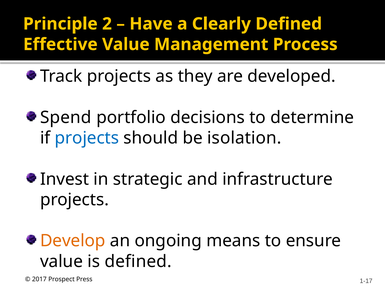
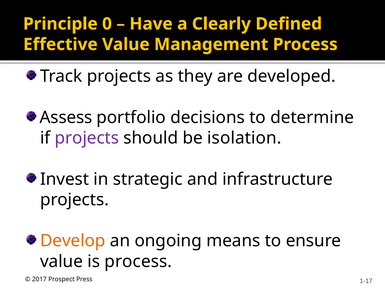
2: 2 -> 0
Spend: Spend -> Assess
projects at (87, 138) colour: blue -> purple
is defined: defined -> process
